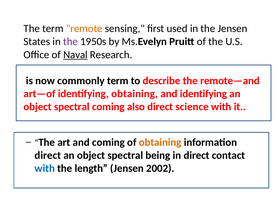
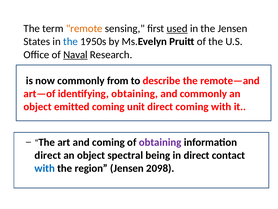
used underline: none -> present
the at (71, 42) colour: purple -> blue
commonly term: term -> from
and identifying: identifying -> commonly
spectral at (72, 106): spectral -> emitted
also: also -> unit
direct science: science -> coming
obtaining at (160, 142) colour: orange -> purple
length: length -> region
2002: 2002 -> 2098
